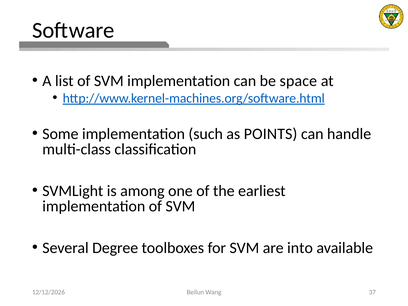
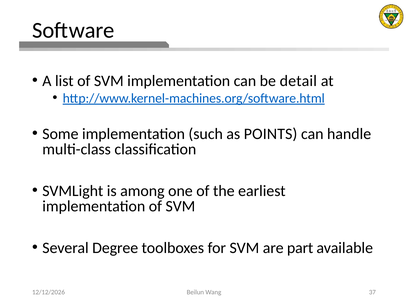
space: space -> detail
into: into -> part
